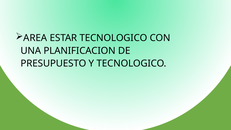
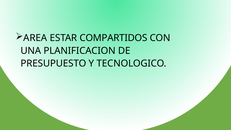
ESTAR TECNOLOGICO: TECNOLOGICO -> COMPARTIDOS
